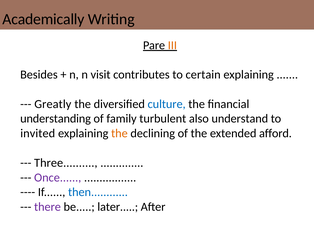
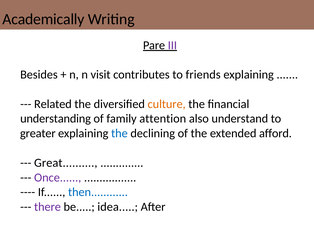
III colour: orange -> purple
certain: certain -> friends
Greatly: Greatly -> Related
culture colour: blue -> orange
turbulent: turbulent -> attention
invited: invited -> greater
the at (119, 133) colour: orange -> blue
Three: Three -> Great
later: later -> idea
